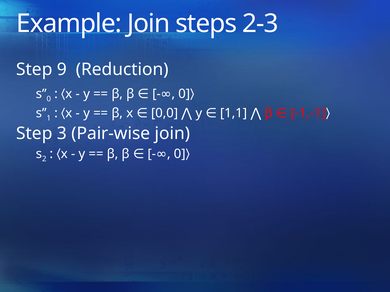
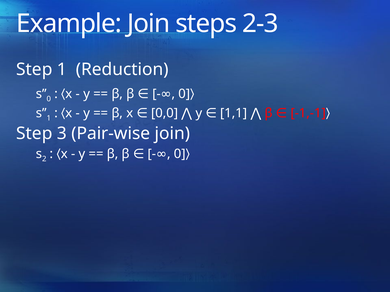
Step 9: 9 -> 1
